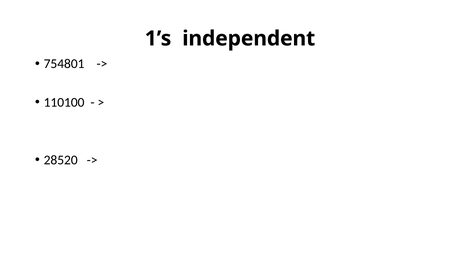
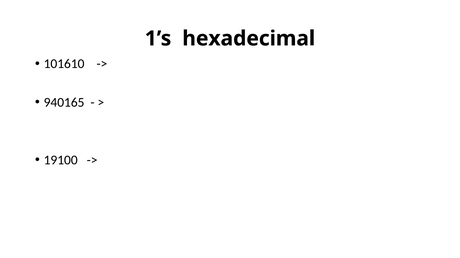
independent: independent -> hexadecimal
754801: 754801 -> 101610
110100: 110100 -> 940165
28520: 28520 -> 19100
